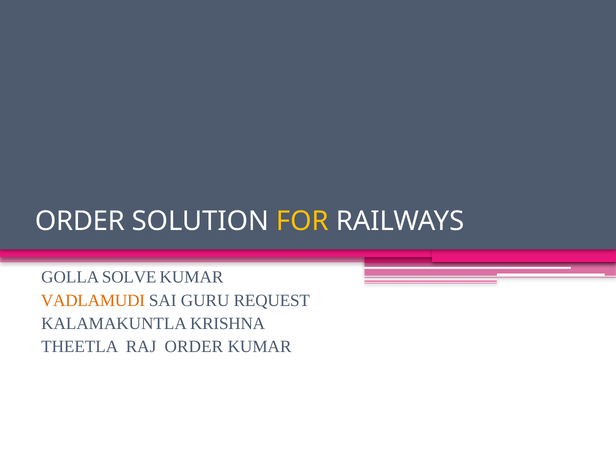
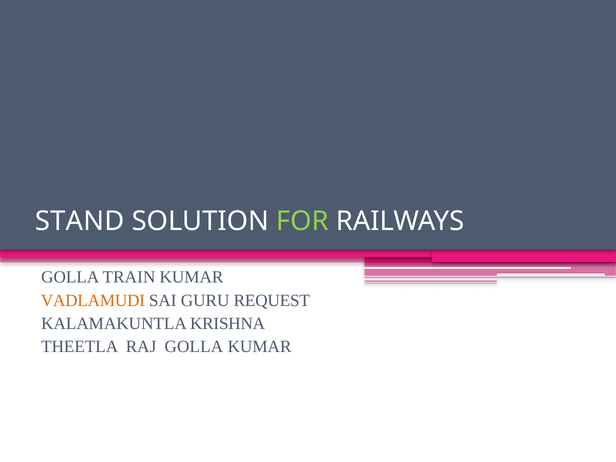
ORDER at (80, 221): ORDER -> STAND
FOR colour: yellow -> light green
SOLVE: SOLVE -> TRAIN
RAJ ORDER: ORDER -> GOLLA
